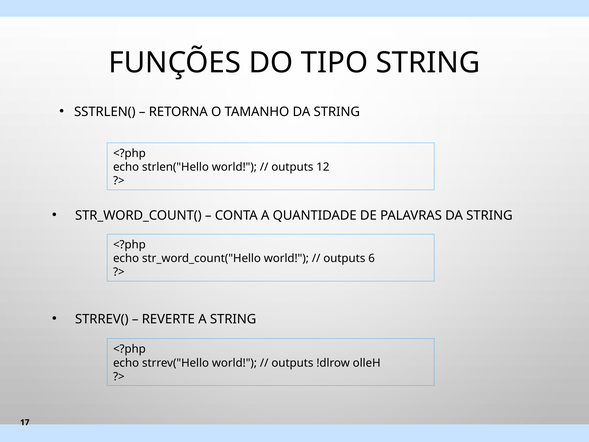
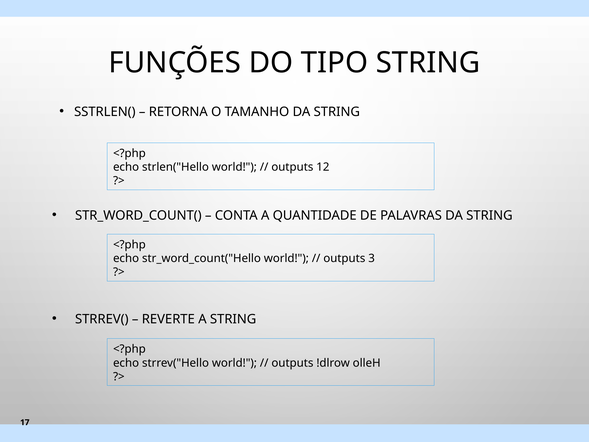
6: 6 -> 3
